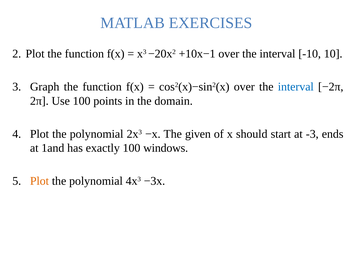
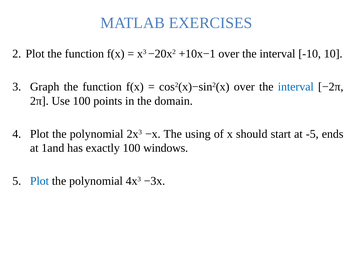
given: given -> using
-3: -3 -> -5
Plot at (39, 181) colour: orange -> blue
